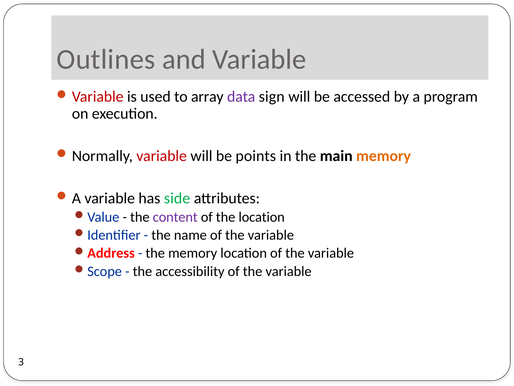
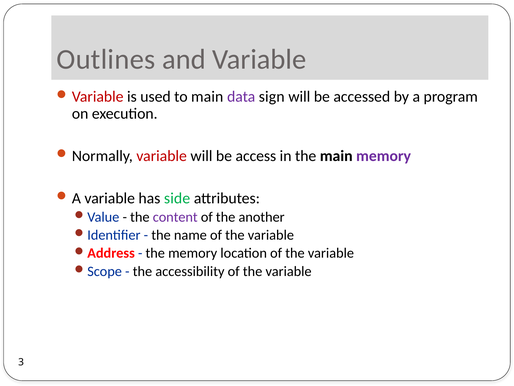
to array: array -> main
points: points -> access
memory at (384, 156) colour: orange -> purple
the location: location -> another
